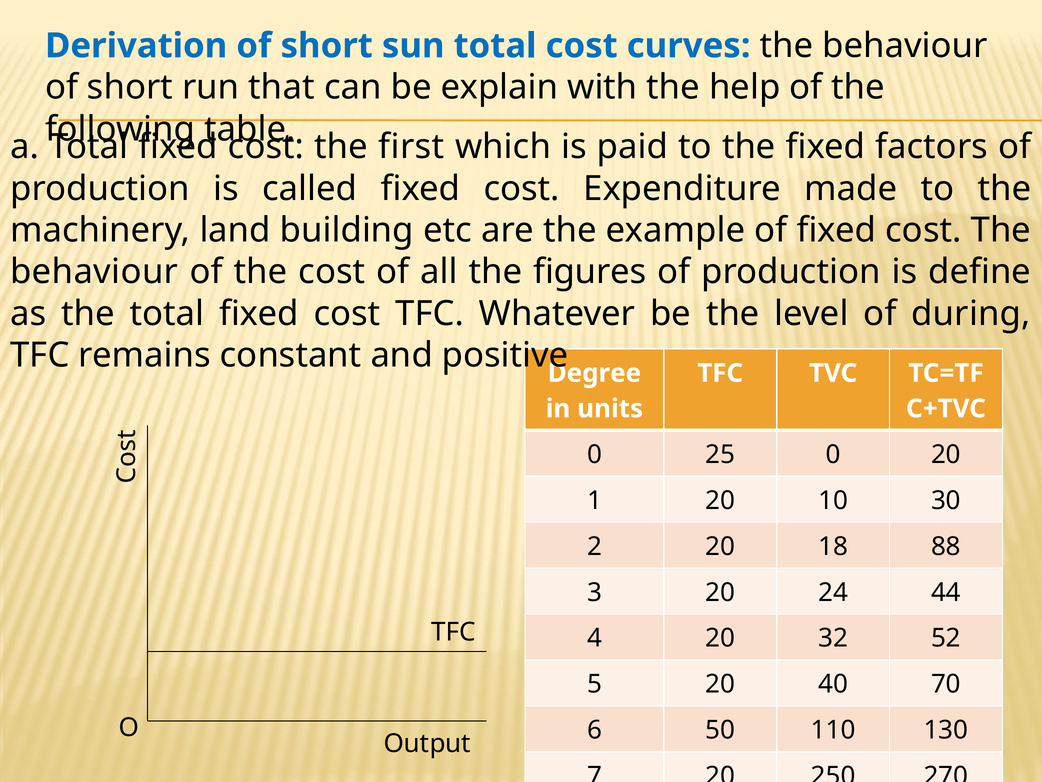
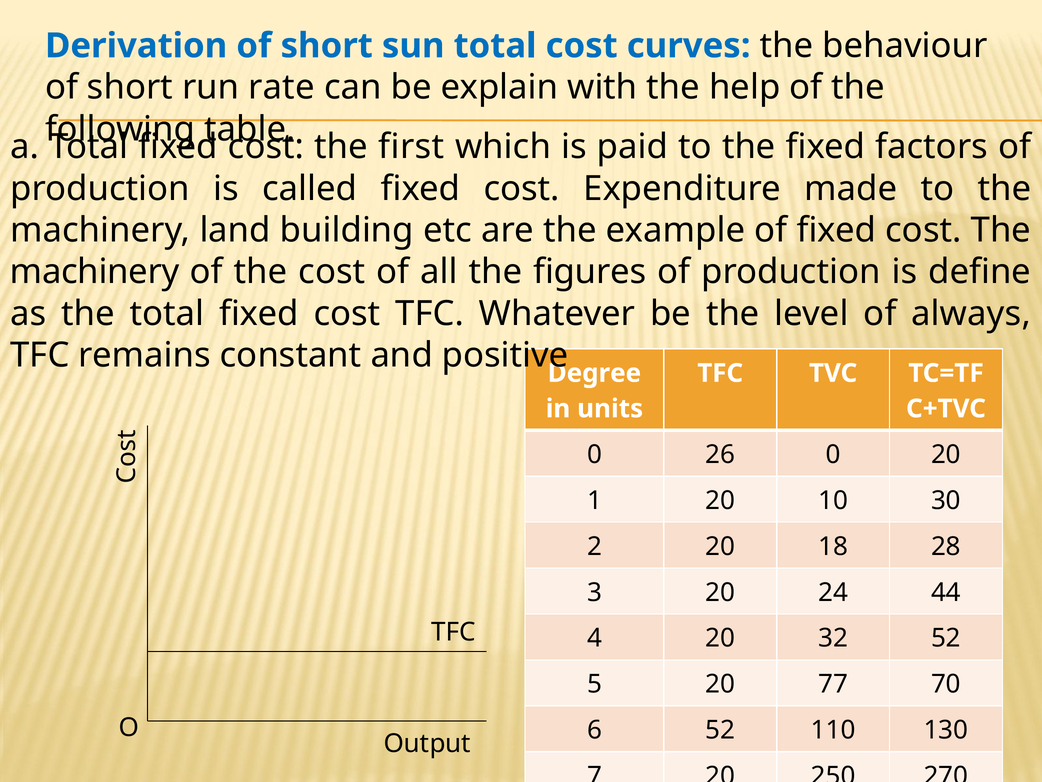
that: that -> rate
behaviour at (94, 272): behaviour -> machinery
during: during -> always
25: 25 -> 26
88: 88 -> 28
40: 40 -> 77
6 50: 50 -> 52
